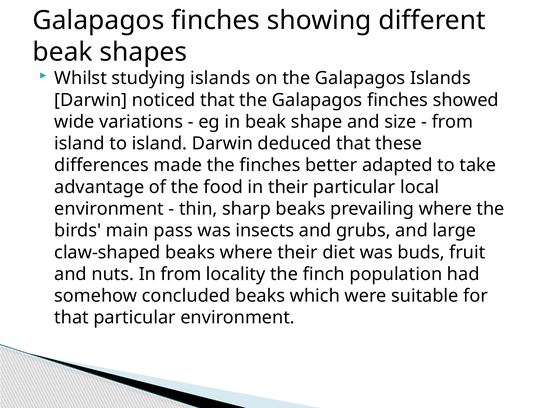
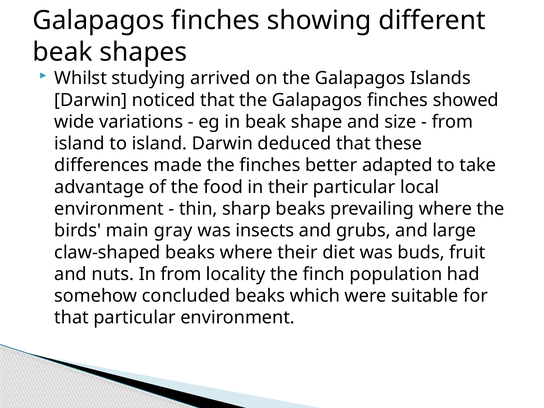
studying islands: islands -> arrived
pass: pass -> gray
